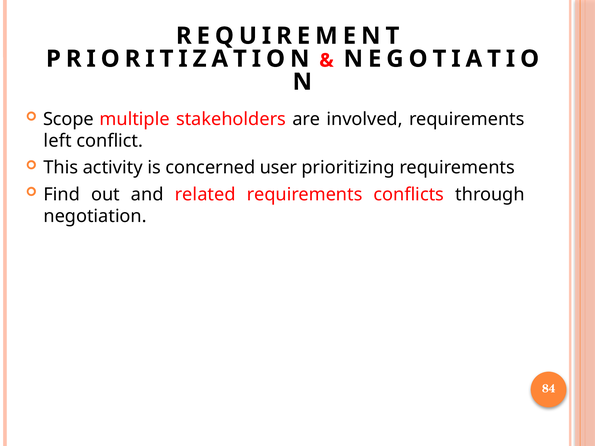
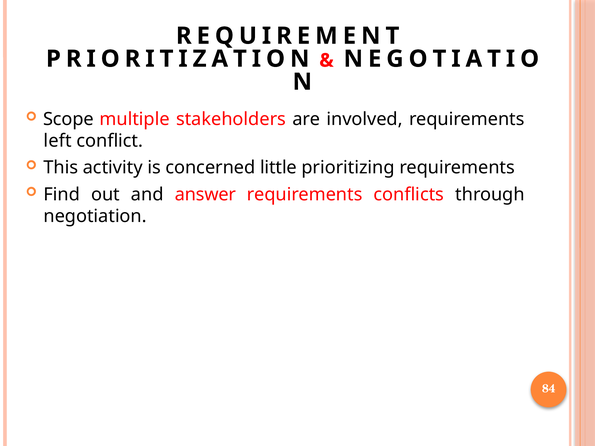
user: user -> little
related: related -> answer
